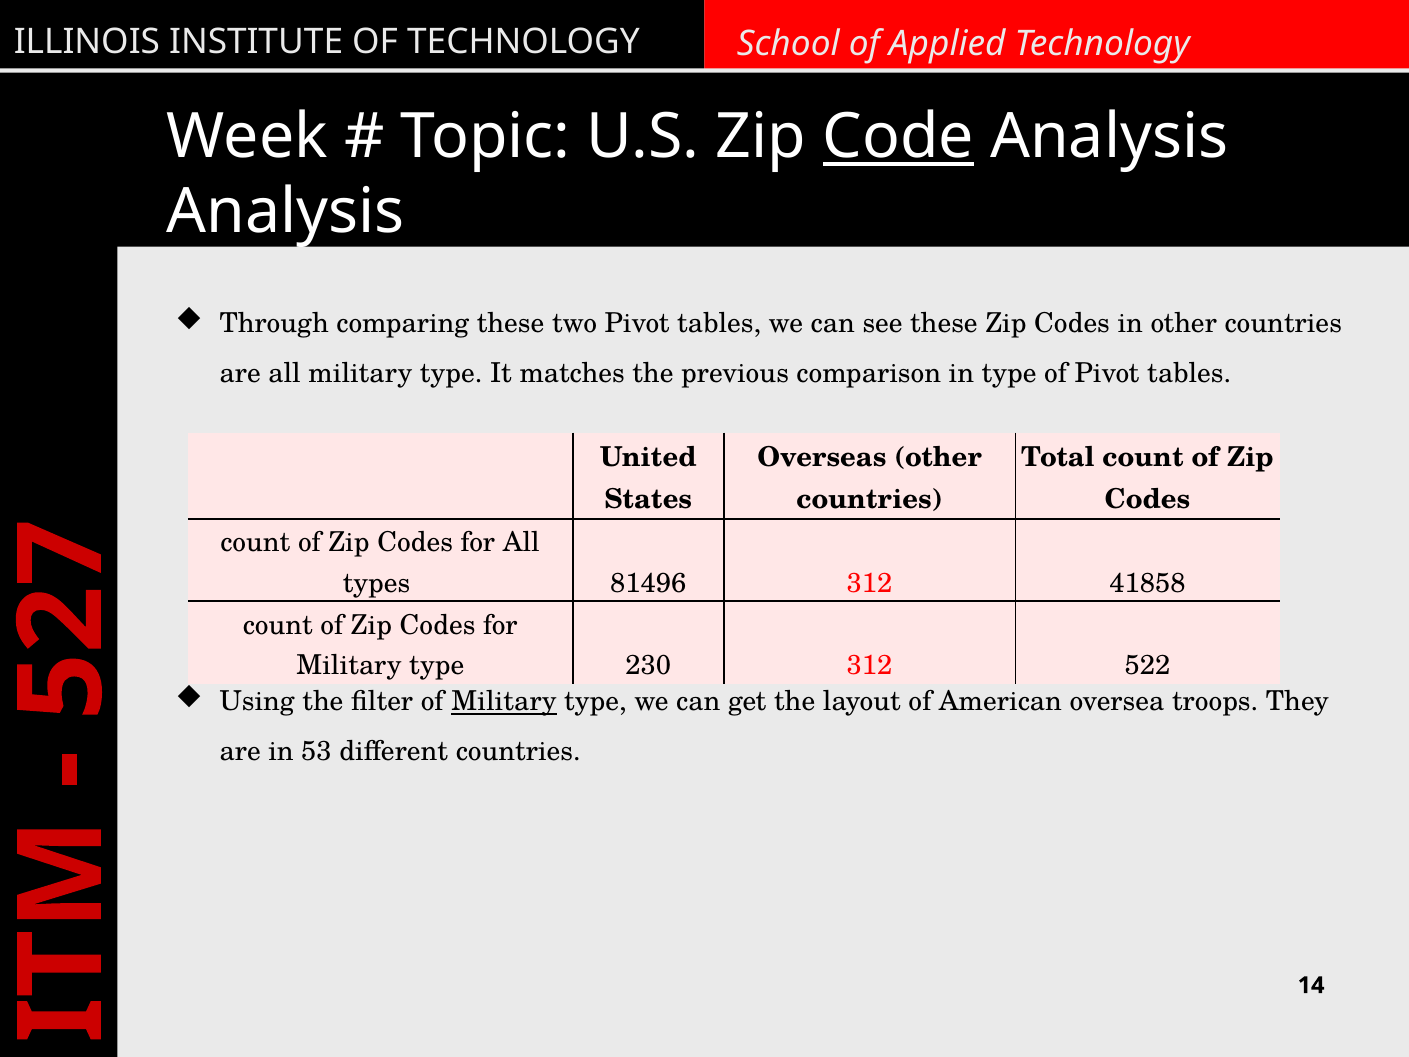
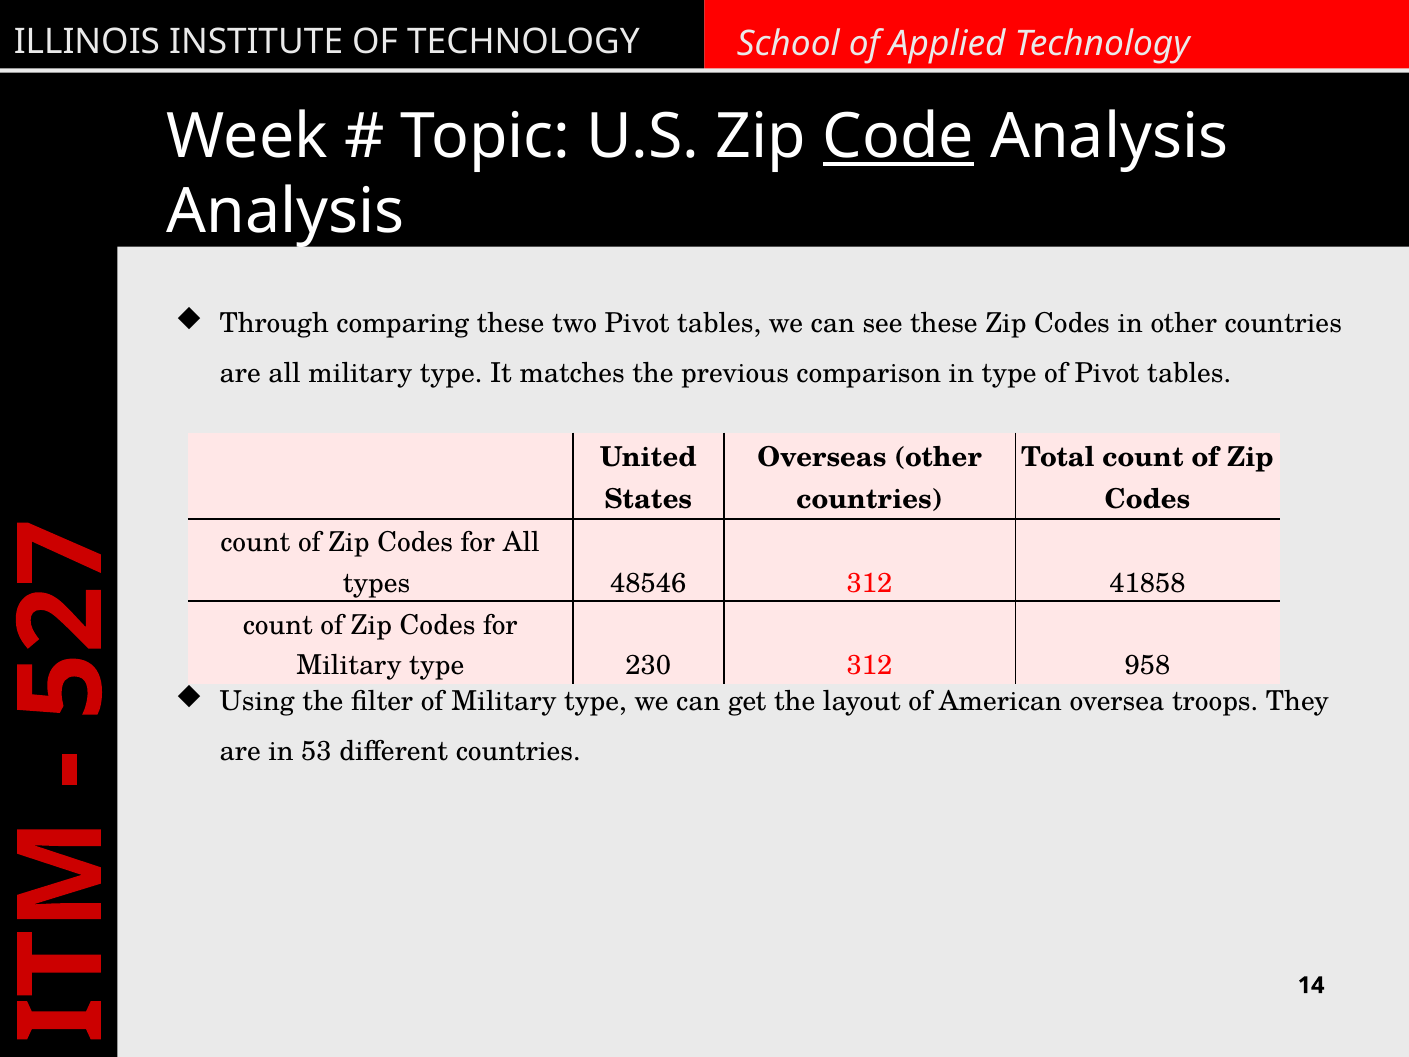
81496: 81496 -> 48546
522: 522 -> 958
Military at (504, 702) underline: present -> none
